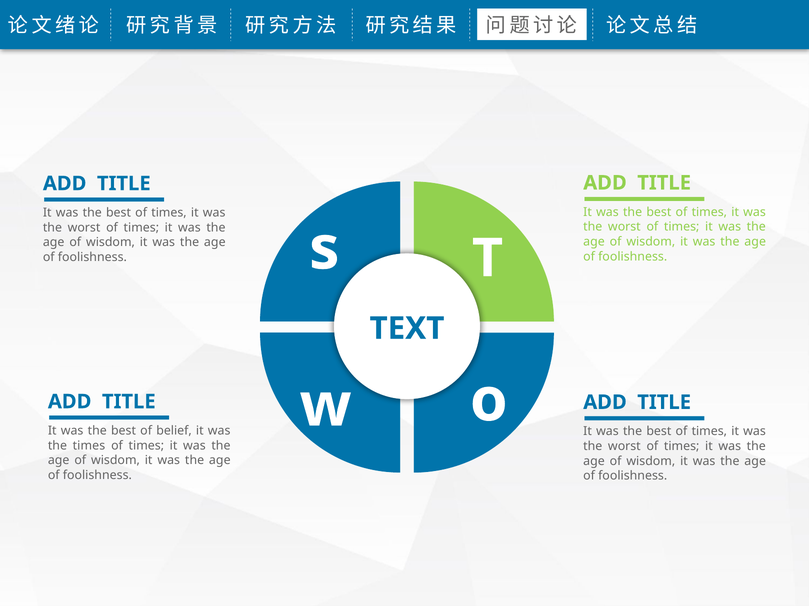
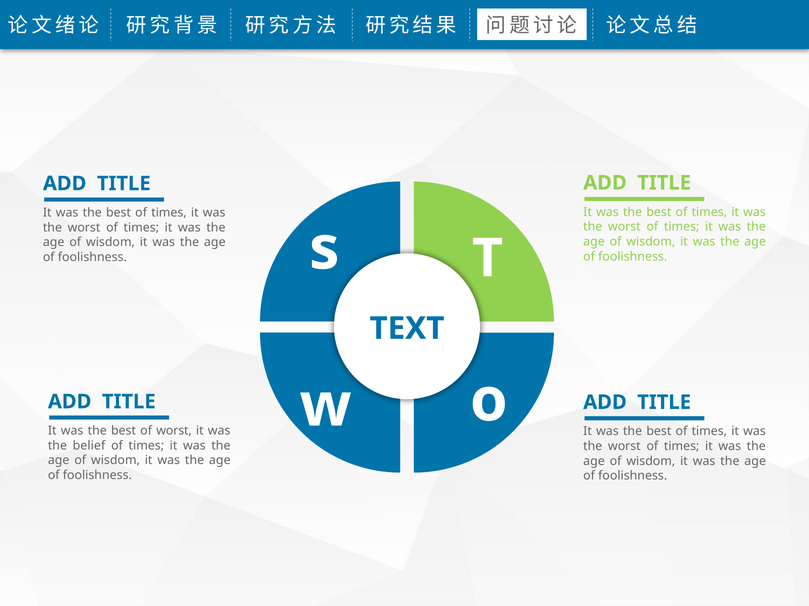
of belief: belief -> worst
the times: times -> belief
